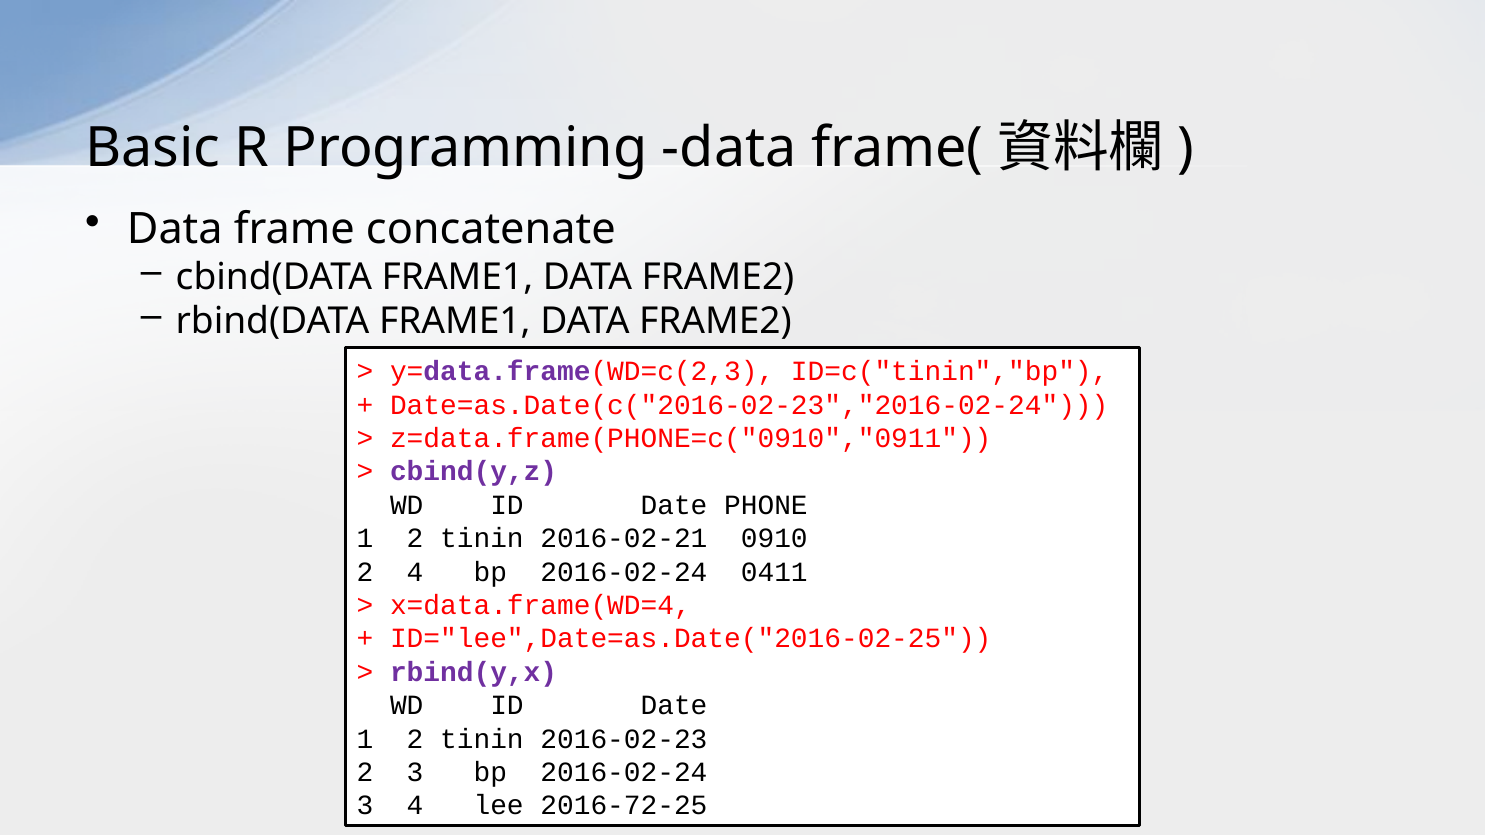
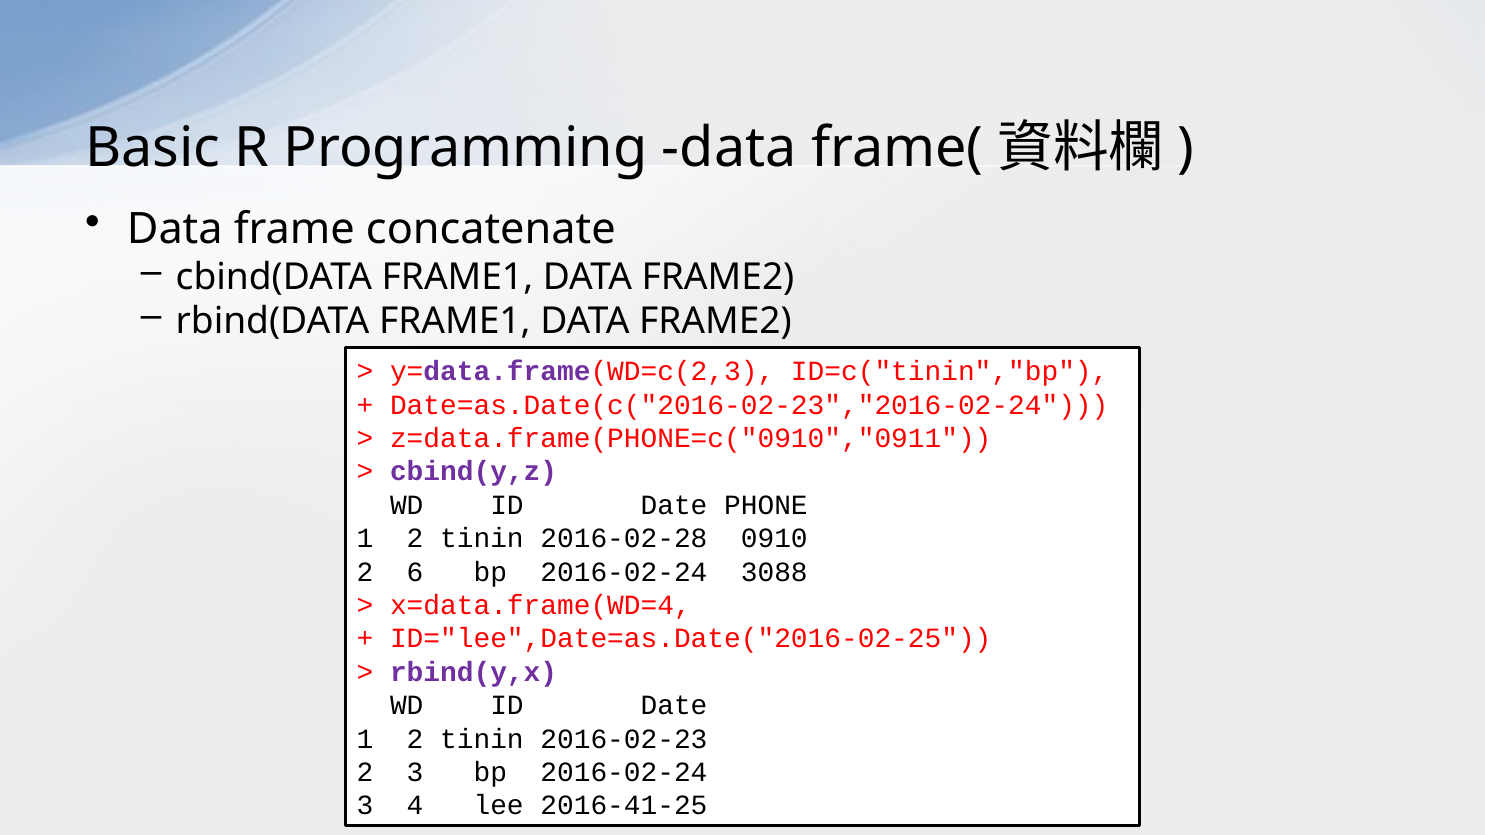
2016-02-21: 2016-02-21 -> 2016-02-28
2 4: 4 -> 6
0411: 0411 -> 3088
2016-72-25: 2016-72-25 -> 2016-41-25
